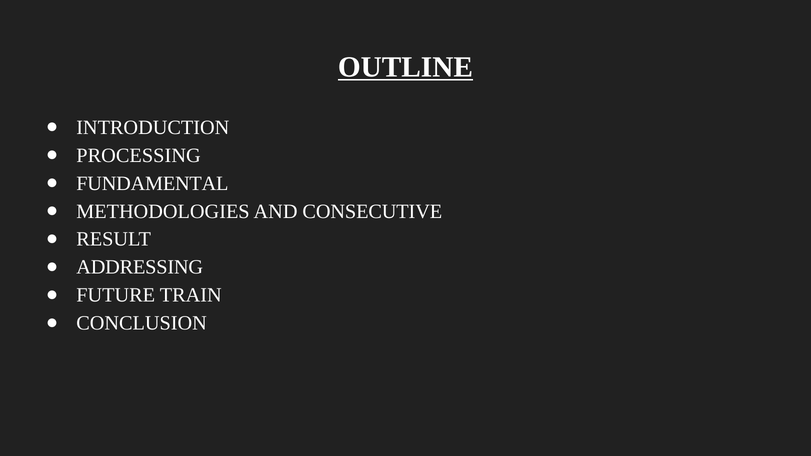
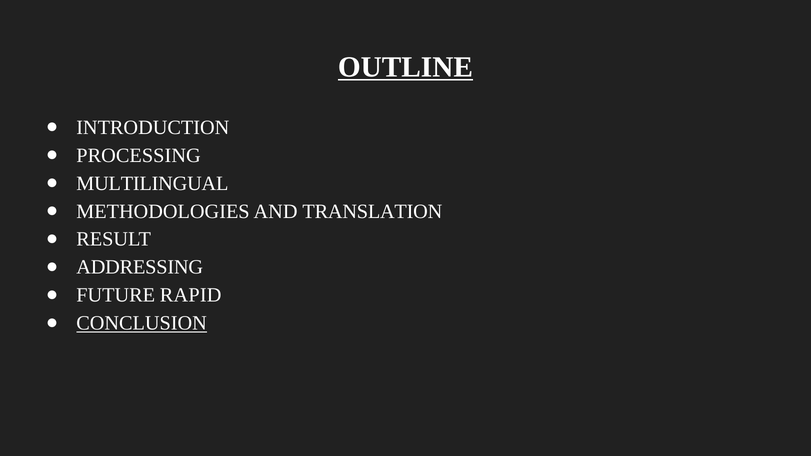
FUNDAMENTAL: FUNDAMENTAL -> MULTILINGUAL
CONSECUTIVE: CONSECUTIVE -> TRANSLATION
TRAIN: TRAIN -> RAPID
CONCLUSION underline: none -> present
